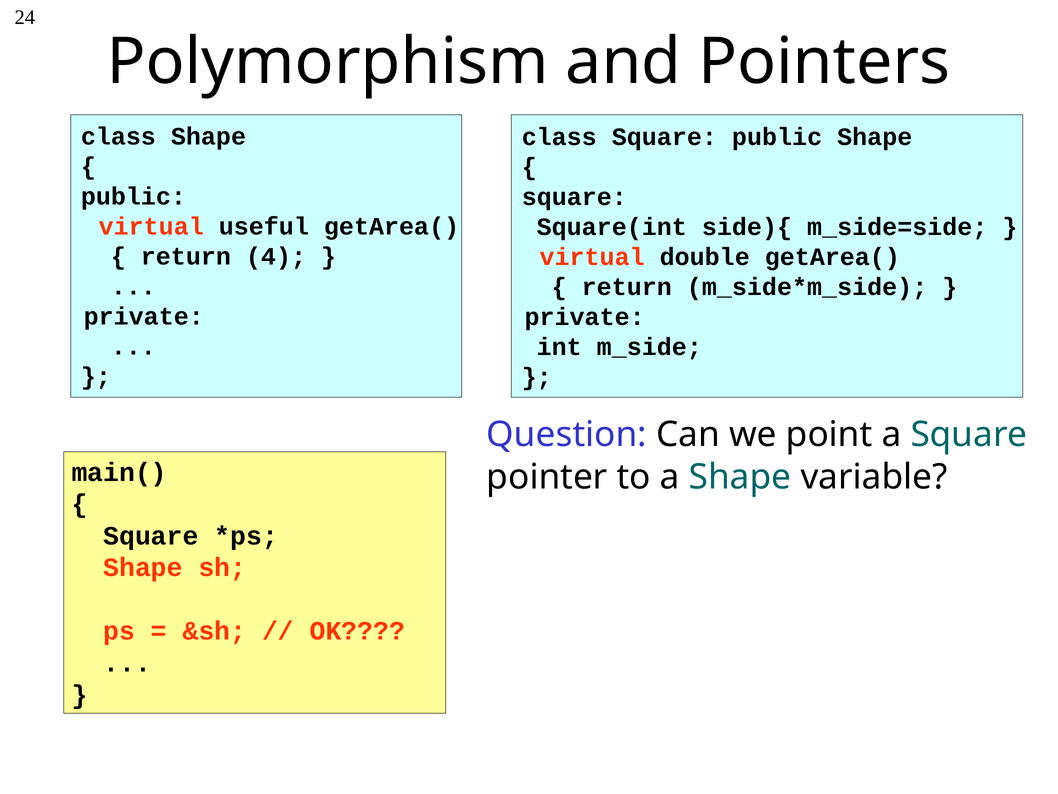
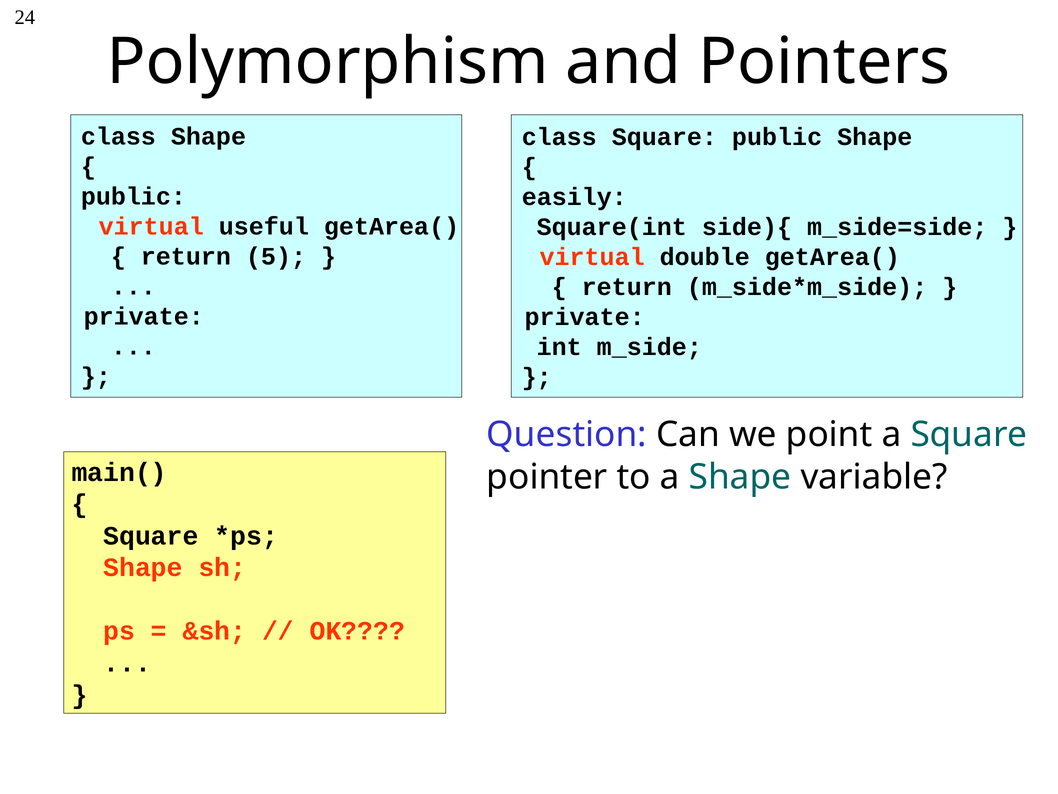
square at (574, 197): square -> easily
4: 4 -> 5
